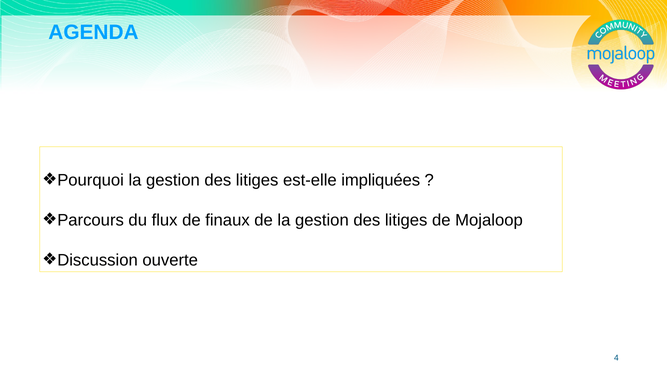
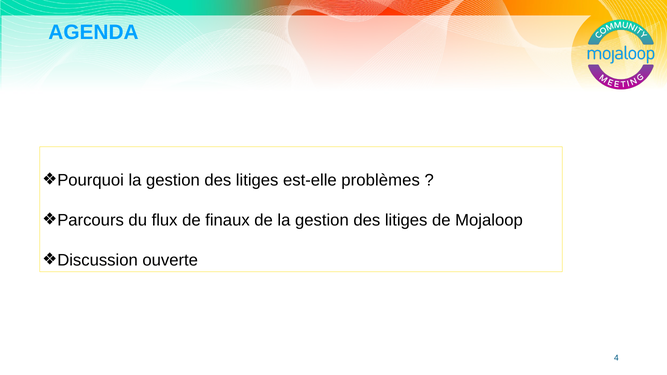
impliquées: impliquées -> problèmes
